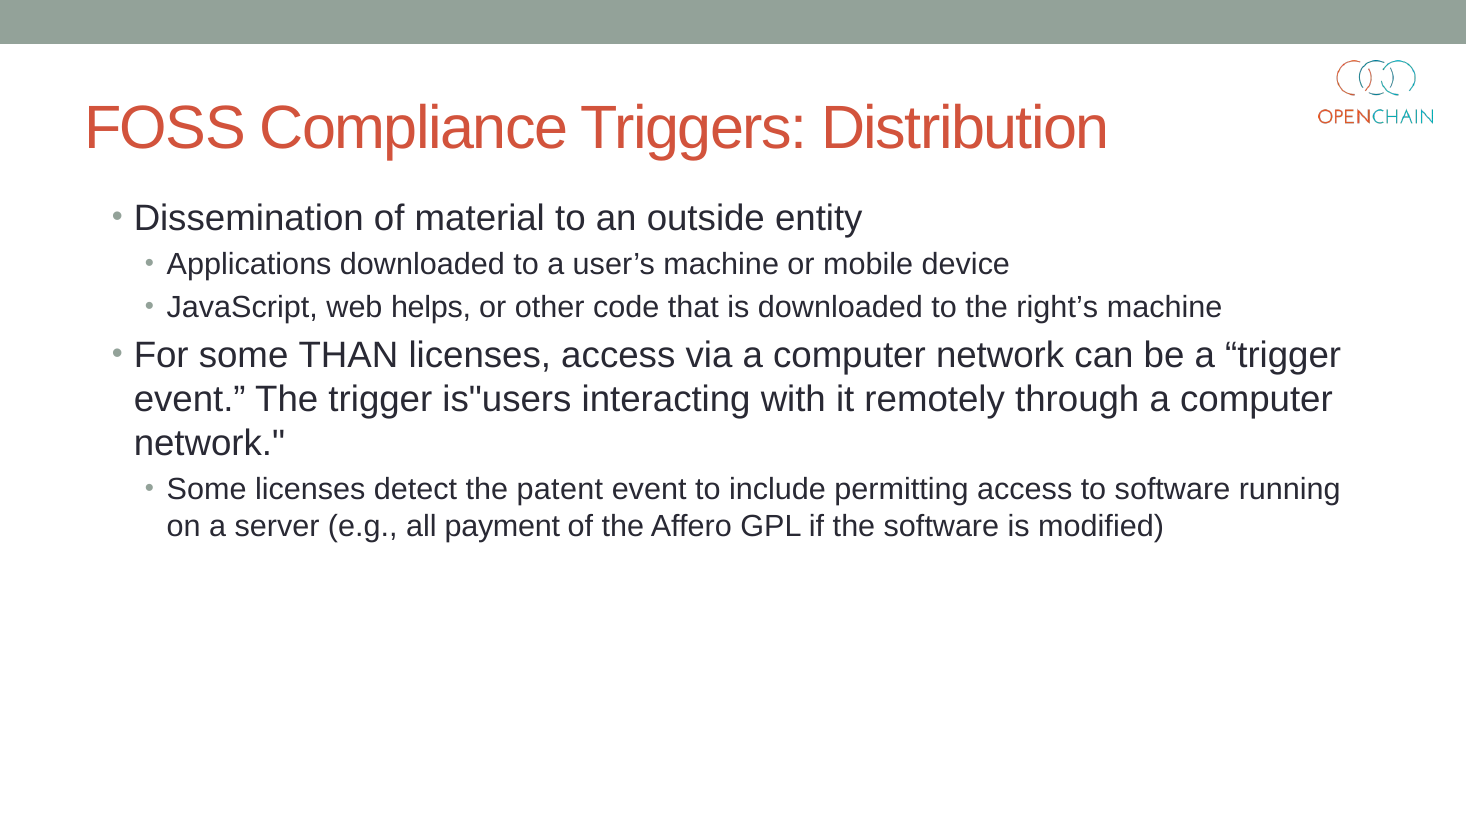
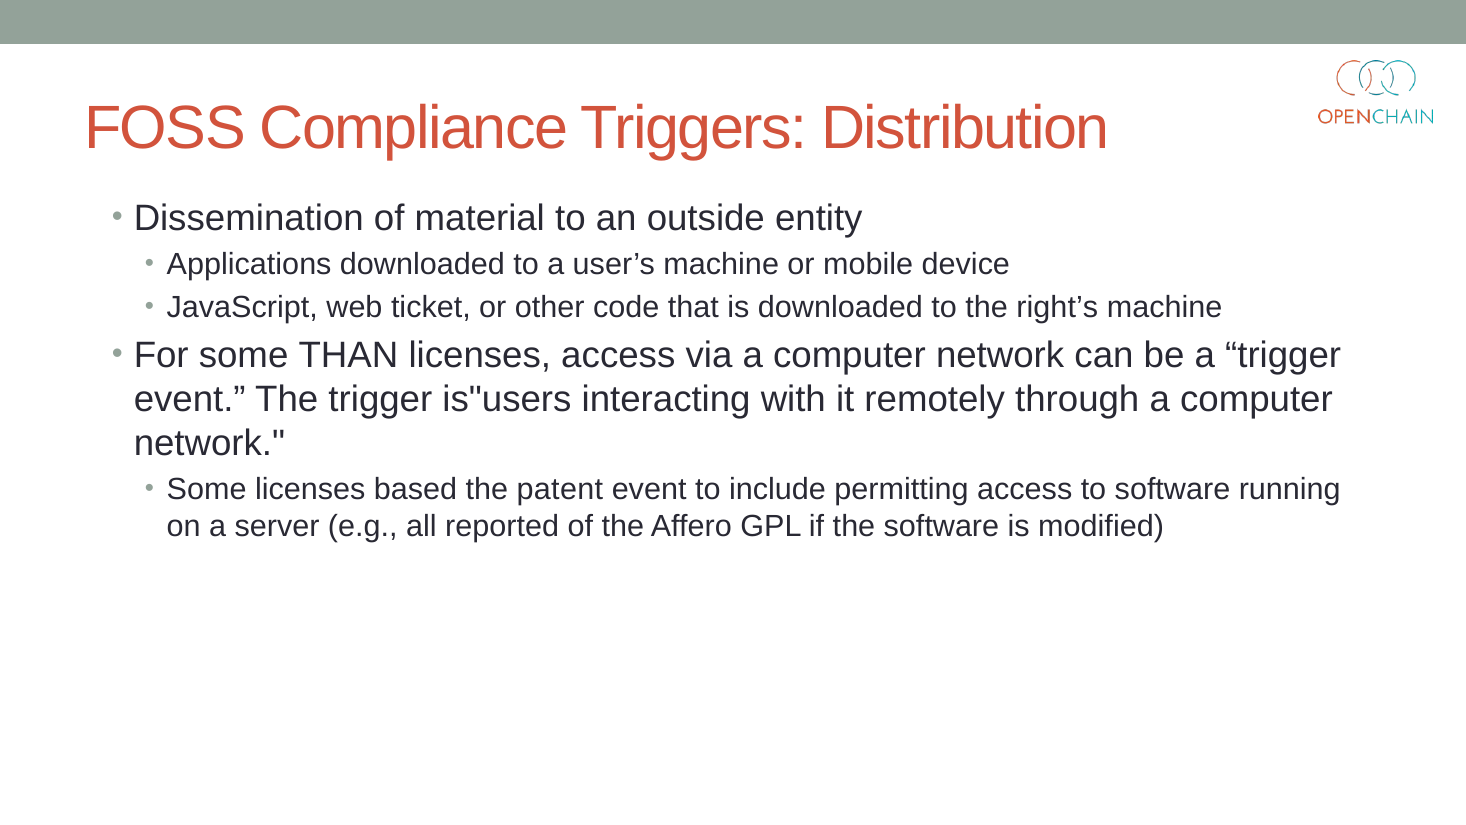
helps: helps -> ticket
detect: detect -> based
payment: payment -> reported
